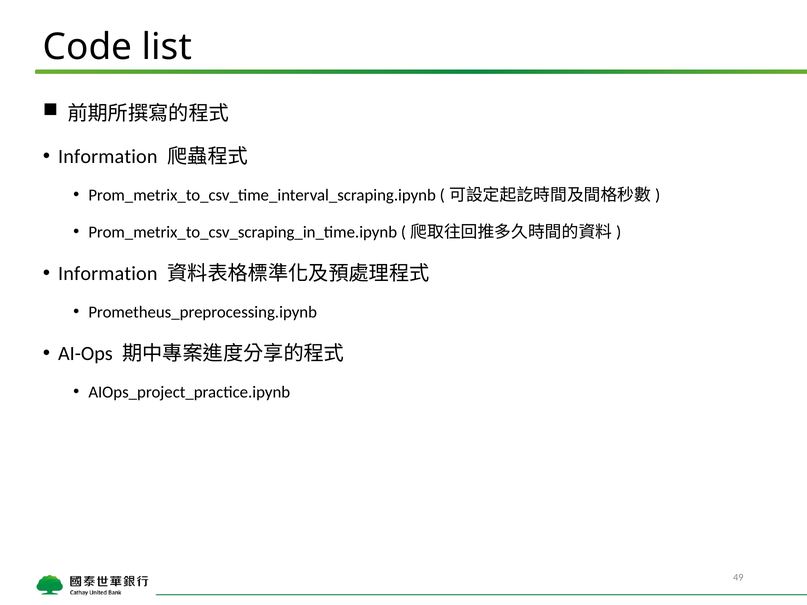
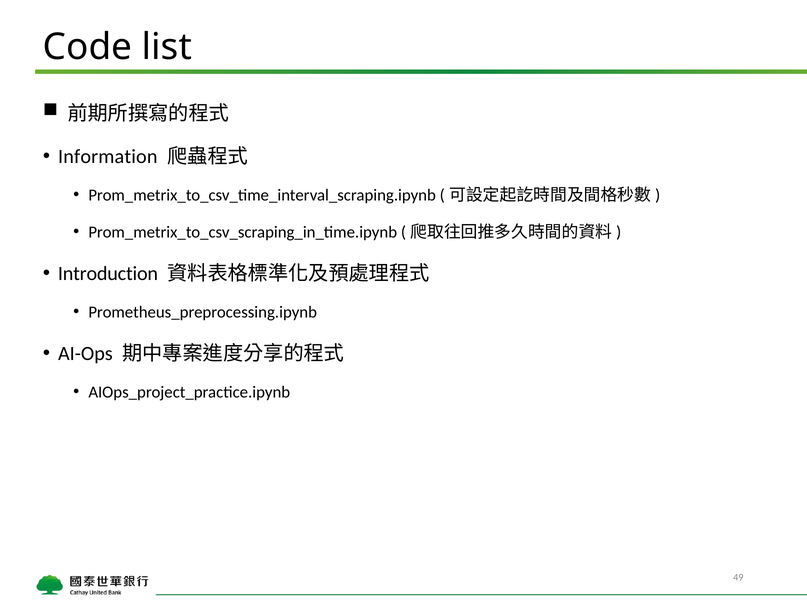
Information at (108, 274): Information -> Introduction
